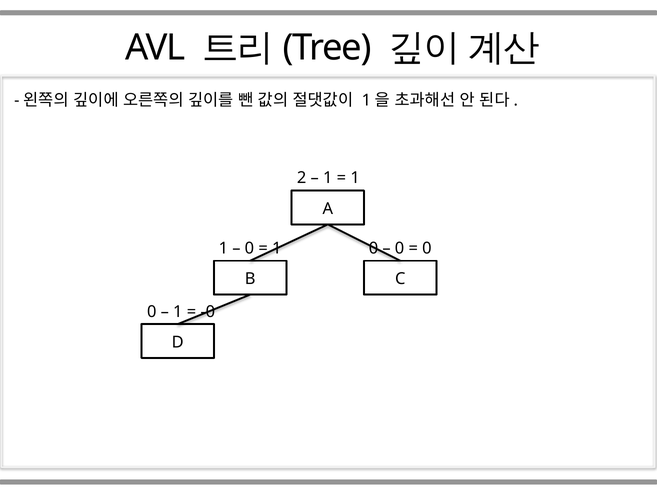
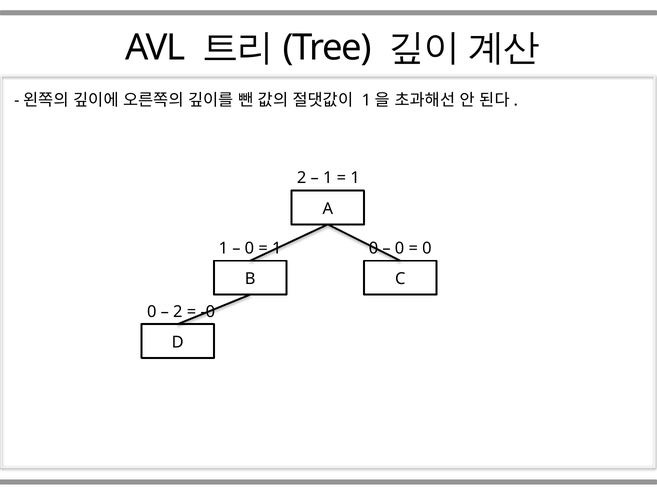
1 at (178, 312): 1 -> 2
